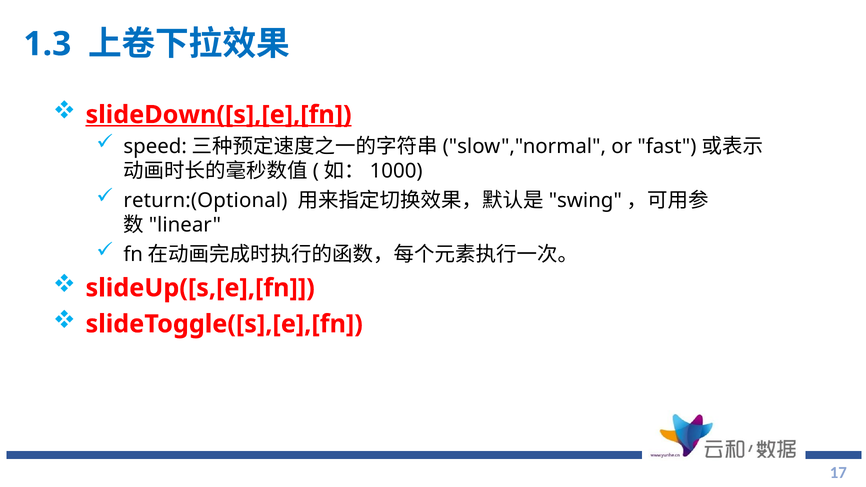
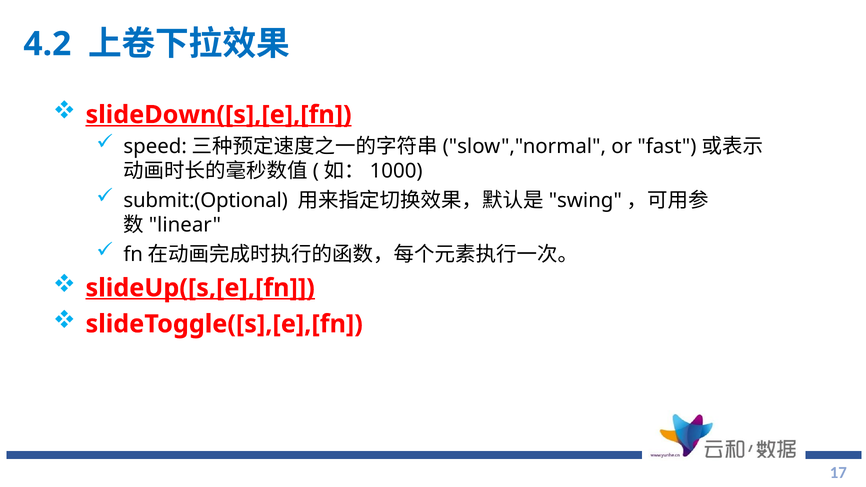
1.3: 1.3 -> 4.2
return:(Optional: return:(Optional -> submit:(Optional
slideUp([s,[e],[fn underline: none -> present
